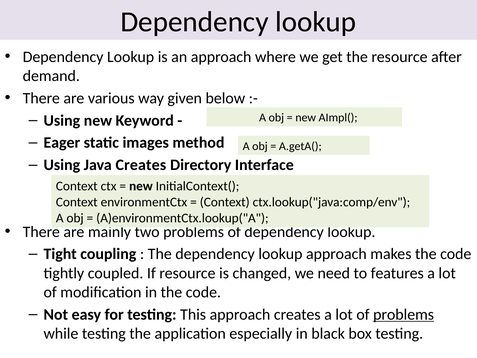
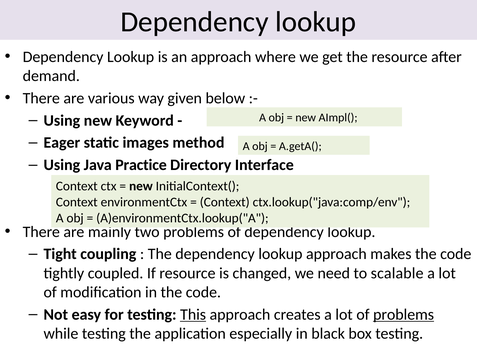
Java Creates: Creates -> Practice
features: features -> scalable
This underline: none -> present
